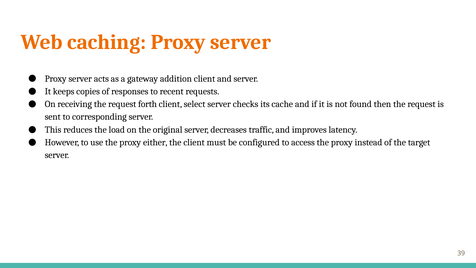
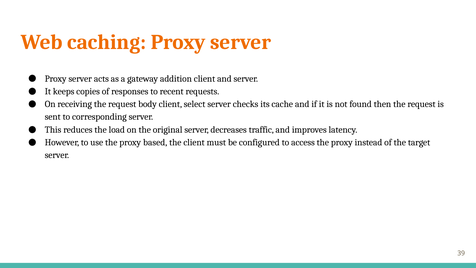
forth: forth -> body
either: either -> based
